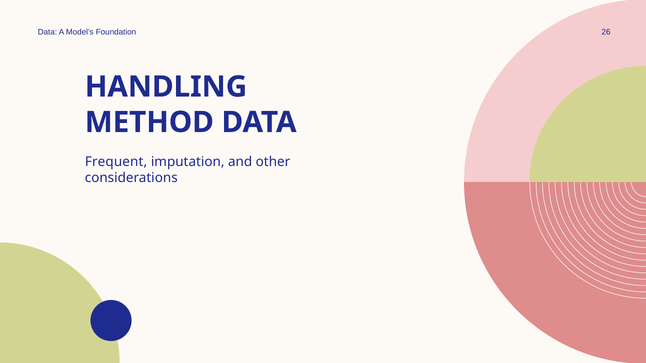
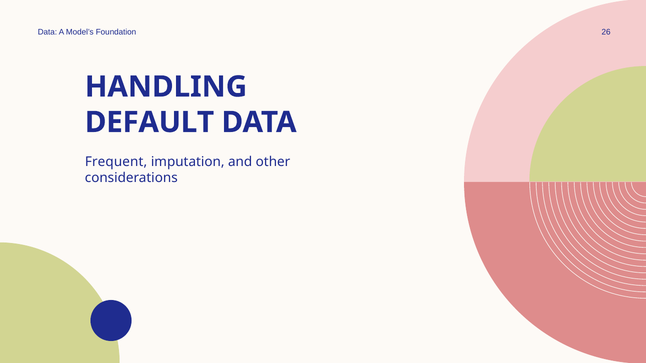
METHOD: METHOD -> DEFAULT
